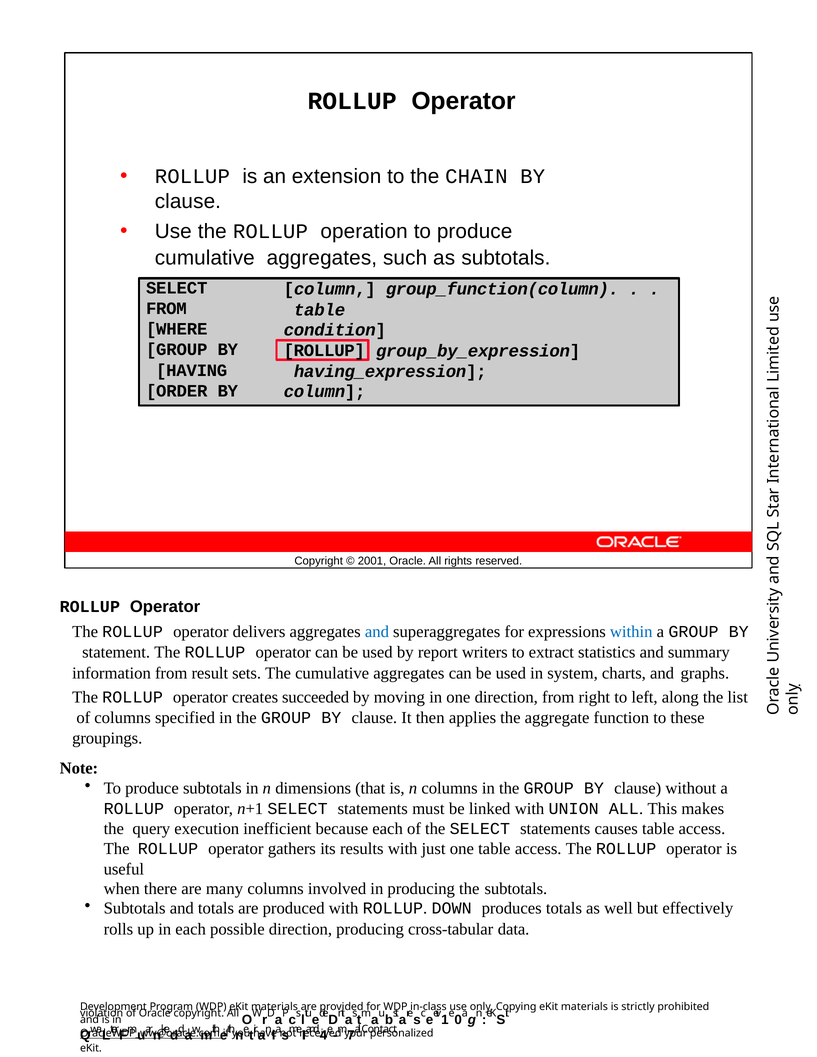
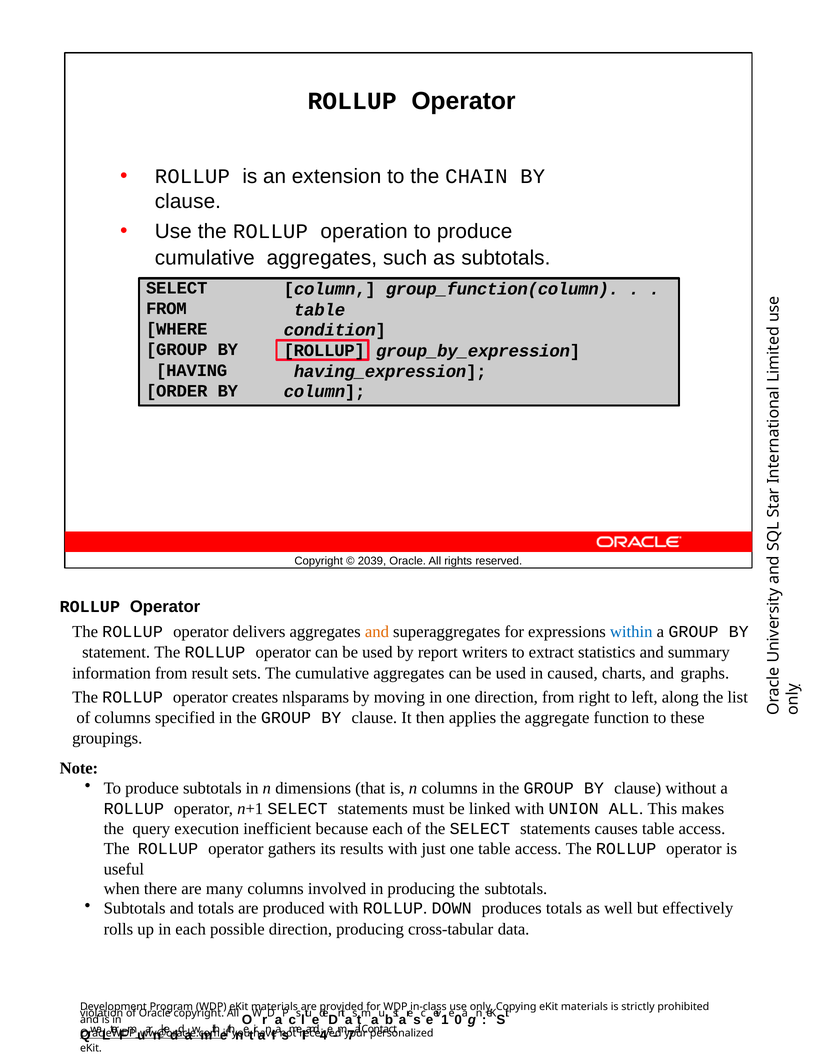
2001: 2001 -> 2039
and at (377, 632) colour: blue -> orange
system: system -> caused
succeeded: succeeded -> nlsparams
